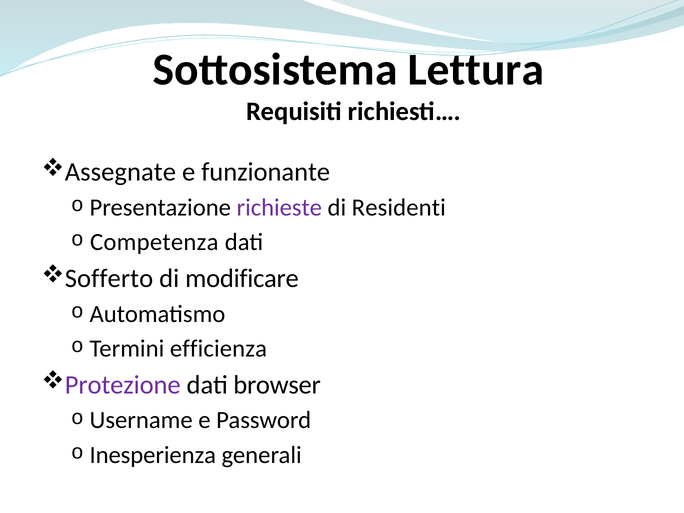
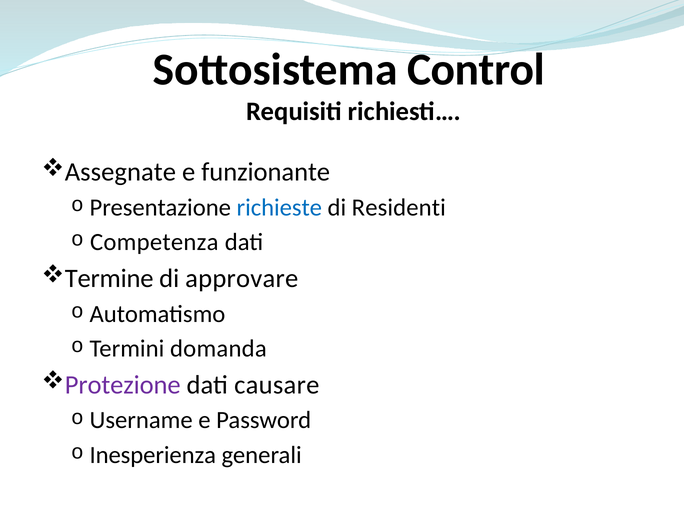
Lettura: Lettura -> Control
richieste colour: purple -> blue
Sofferto: Sofferto -> Termine
modificare: modificare -> approvare
efficienza: efficienza -> domanda
browser: browser -> causare
